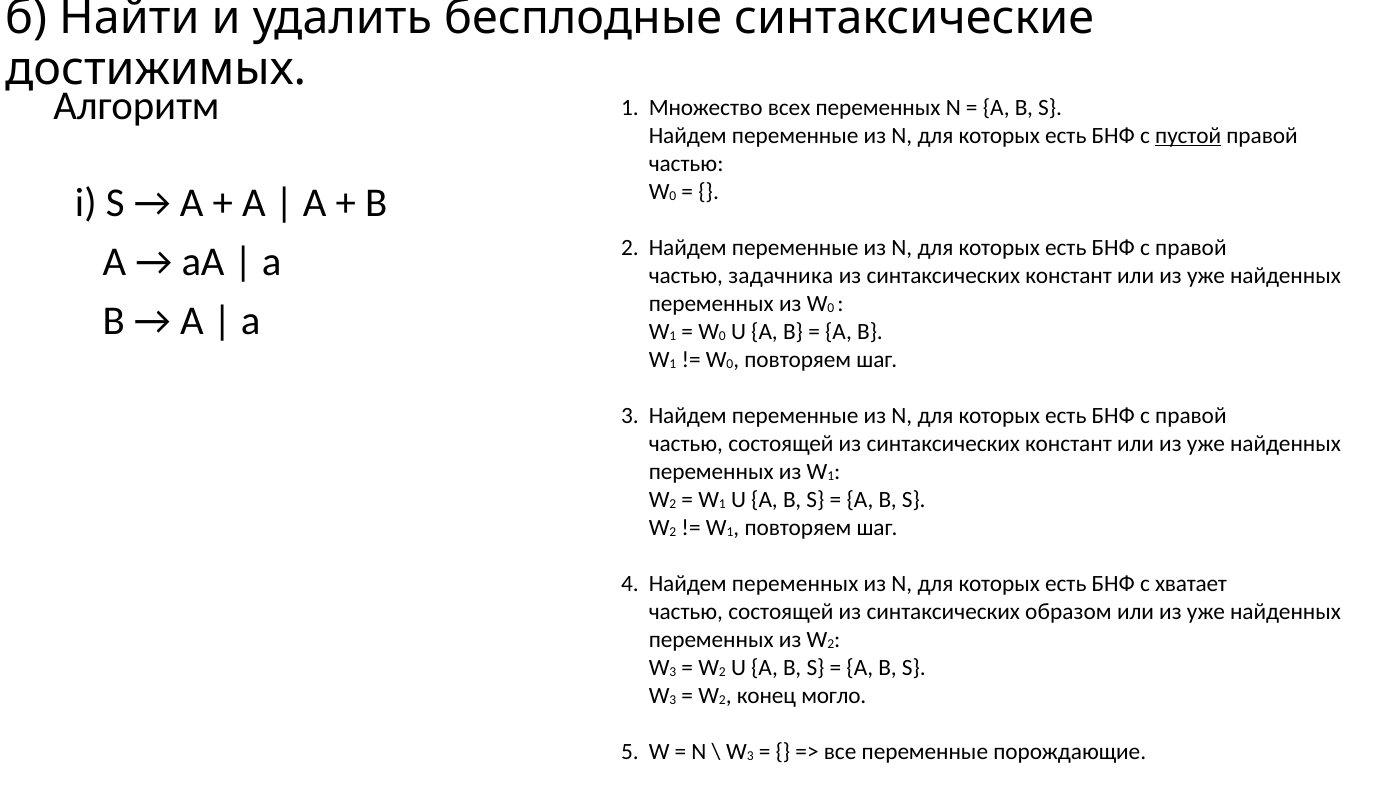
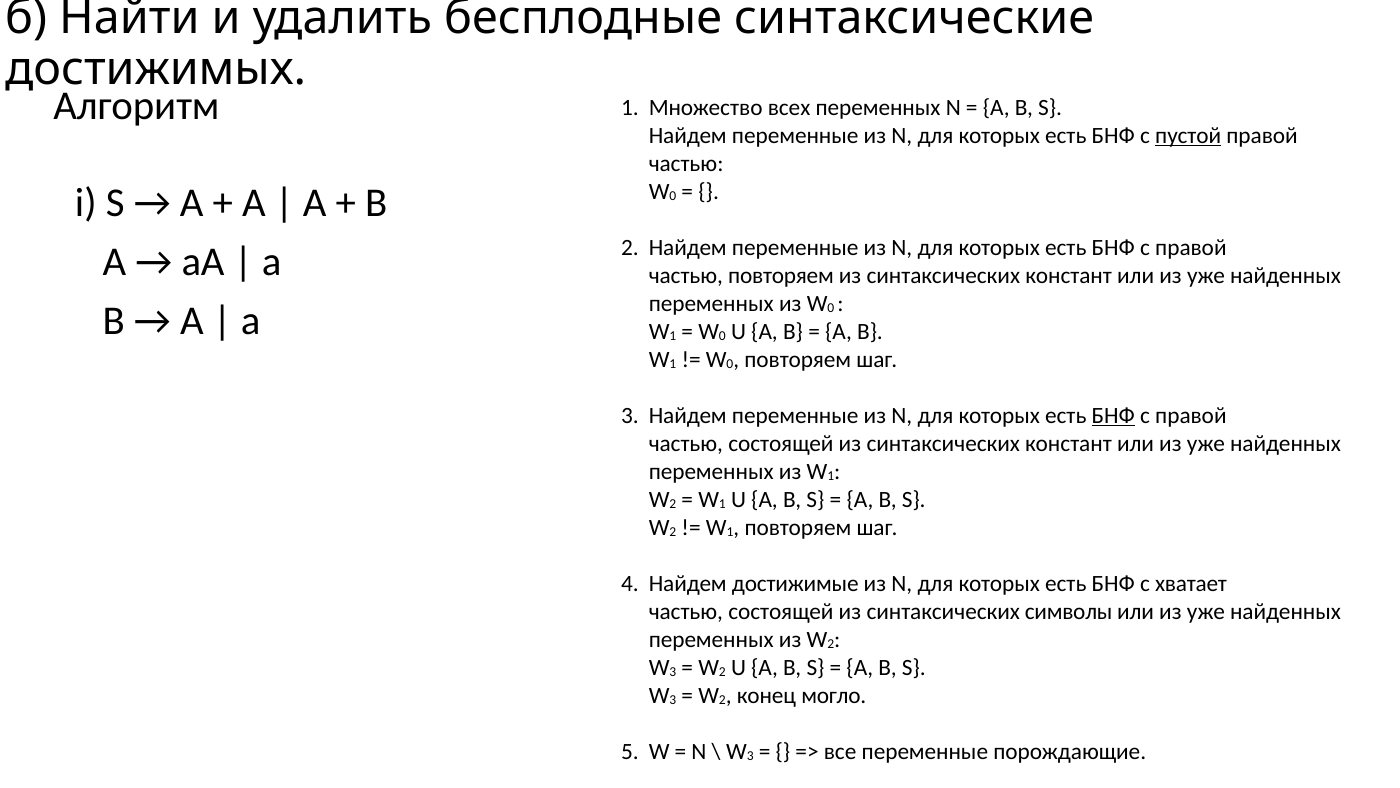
частью задачника: задачника -> повторяем
БНФ at (1113, 415) underline: none -> present
Найдем переменных: переменных -> достижимые
образом: образом -> символы
